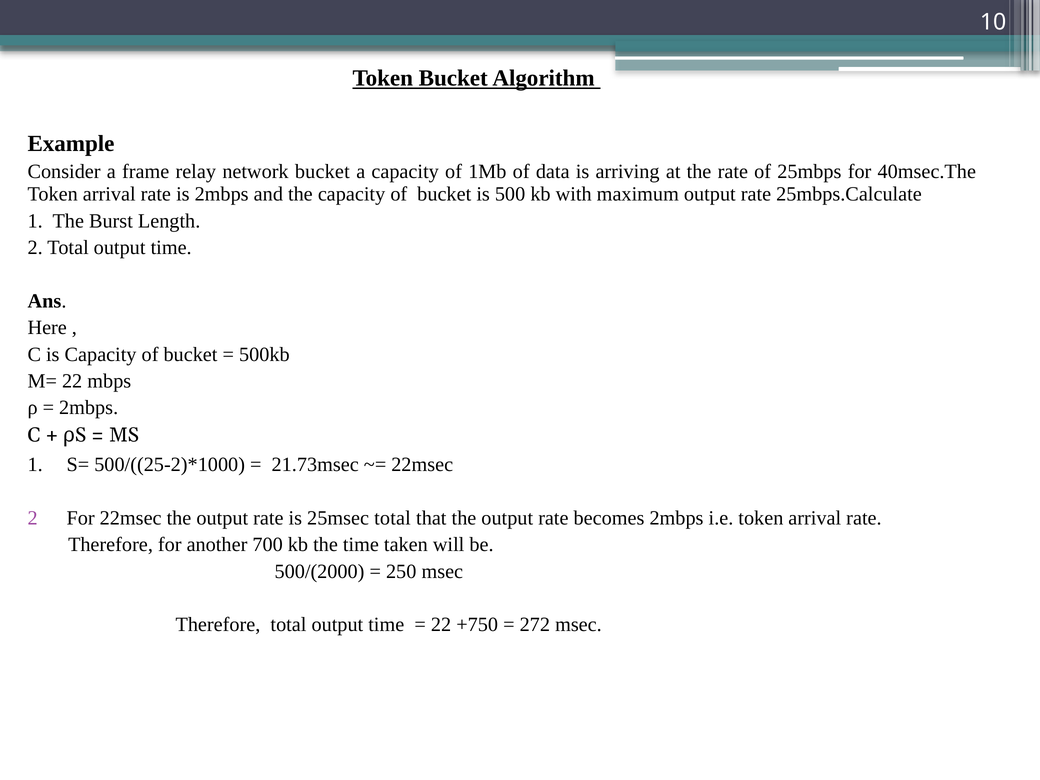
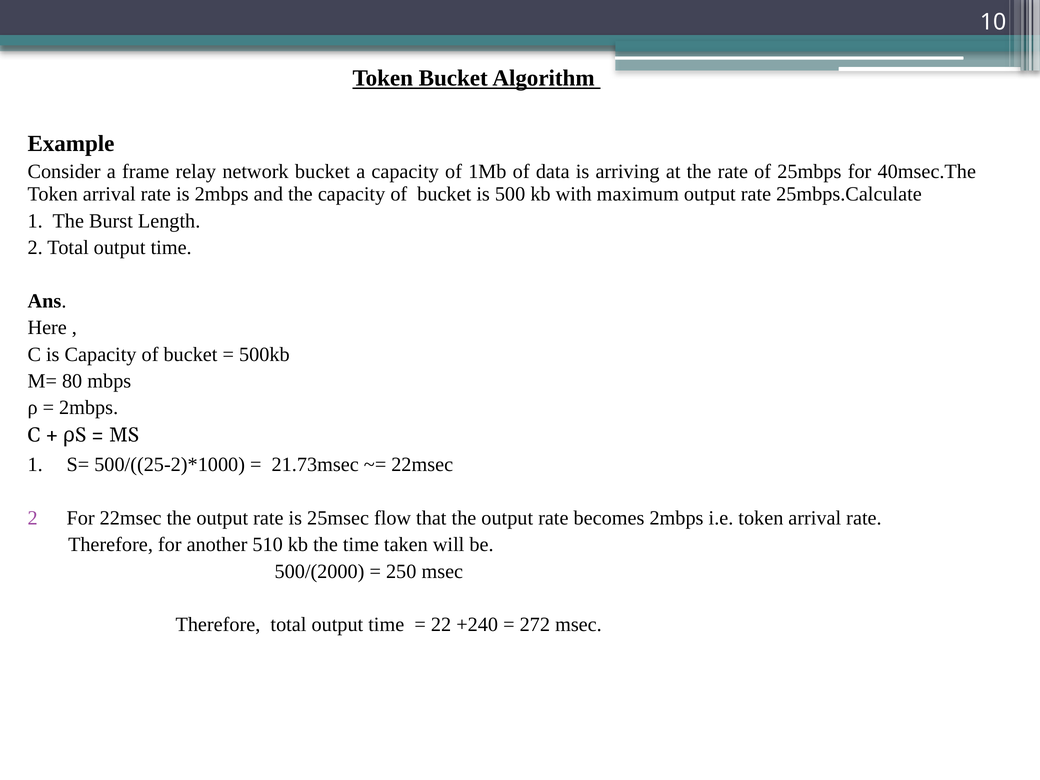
M= 22: 22 -> 80
25msec total: total -> flow
700: 700 -> 510
+750: +750 -> +240
